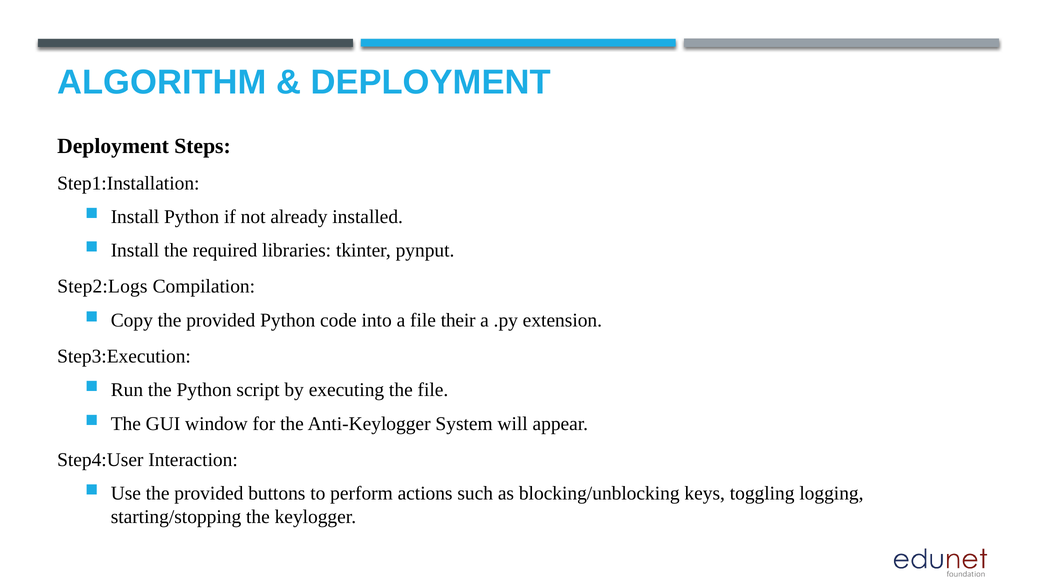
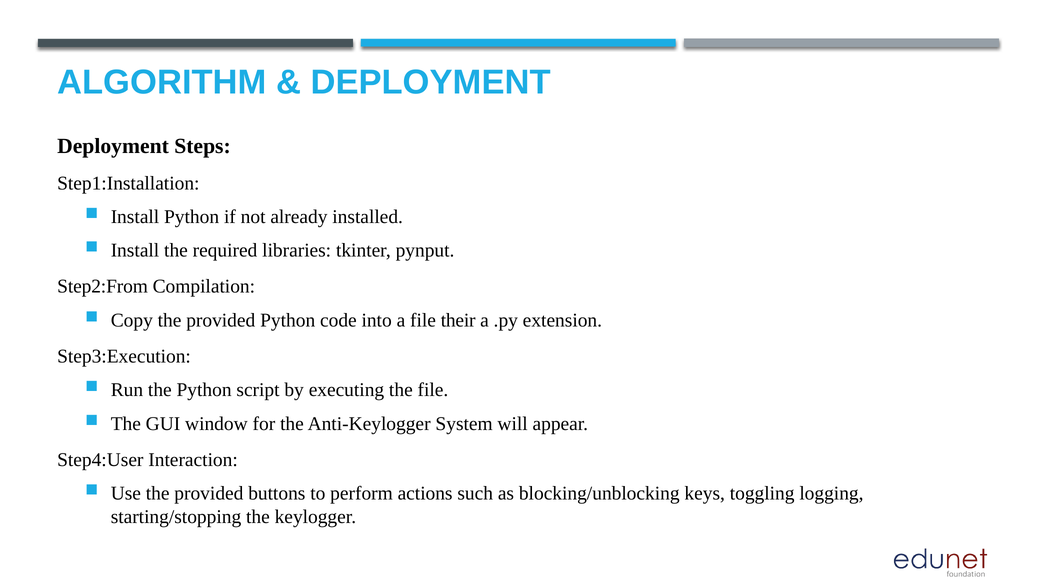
Step2:Logs: Step2:Logs -> Step2:From
